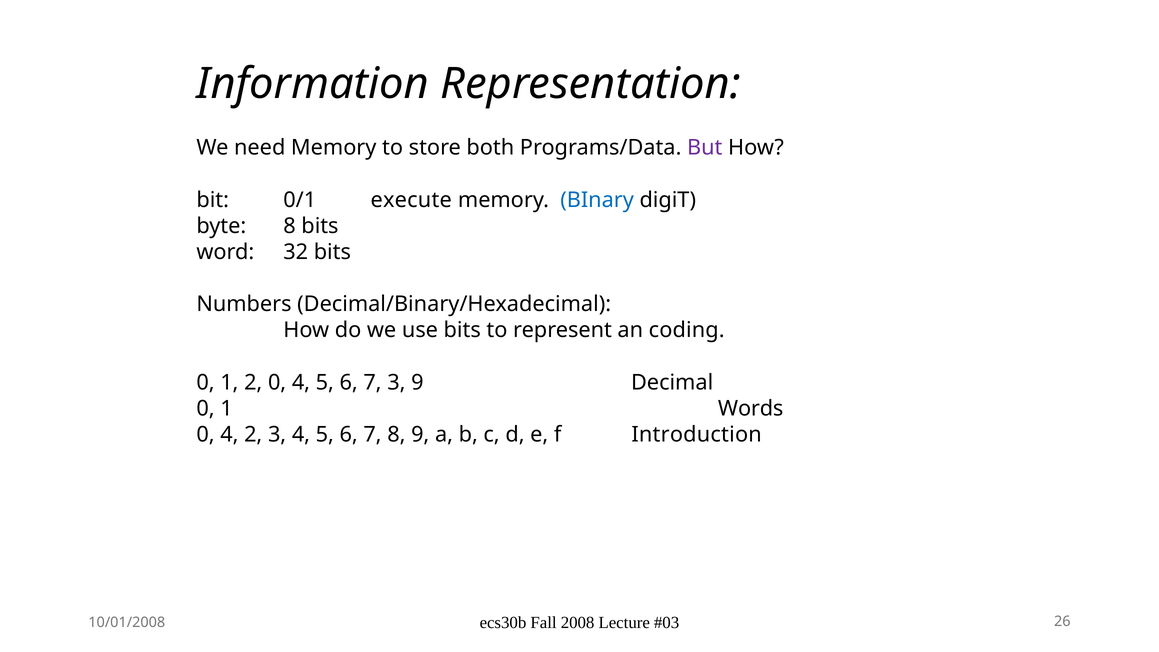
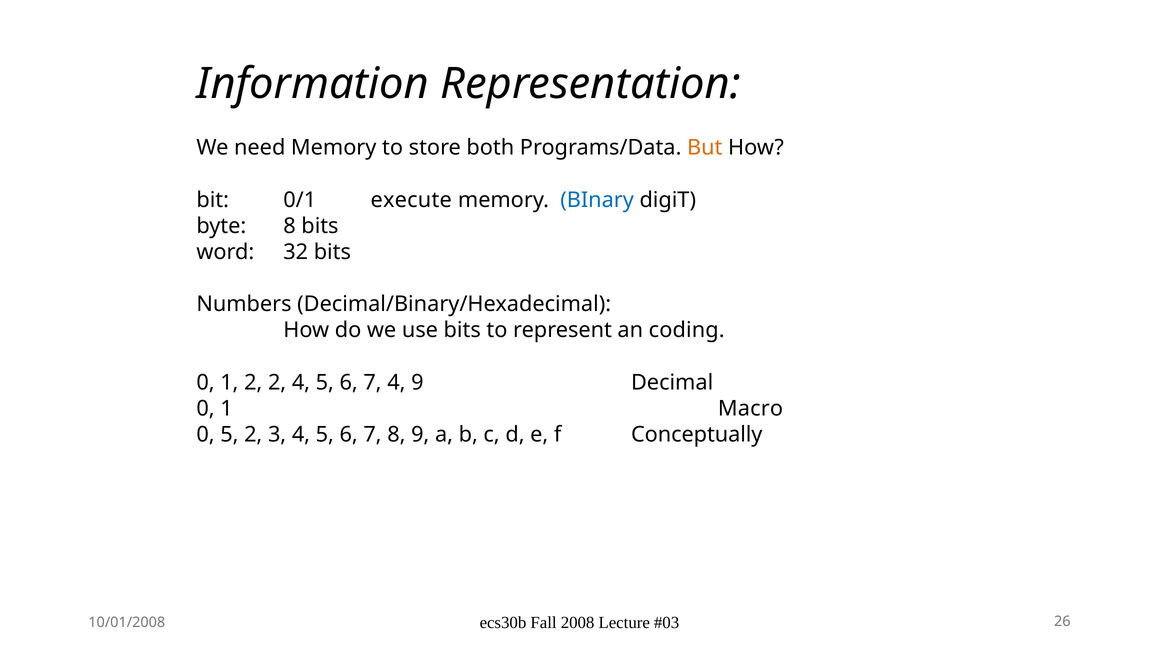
But colour: purple -> orange
2 0: 0 -> 2
7 3: 3 -> 4
Words: Words -> Macro
4 at (229, 435): 4 -> 5
Introduction: Introduction -> Conceptually
